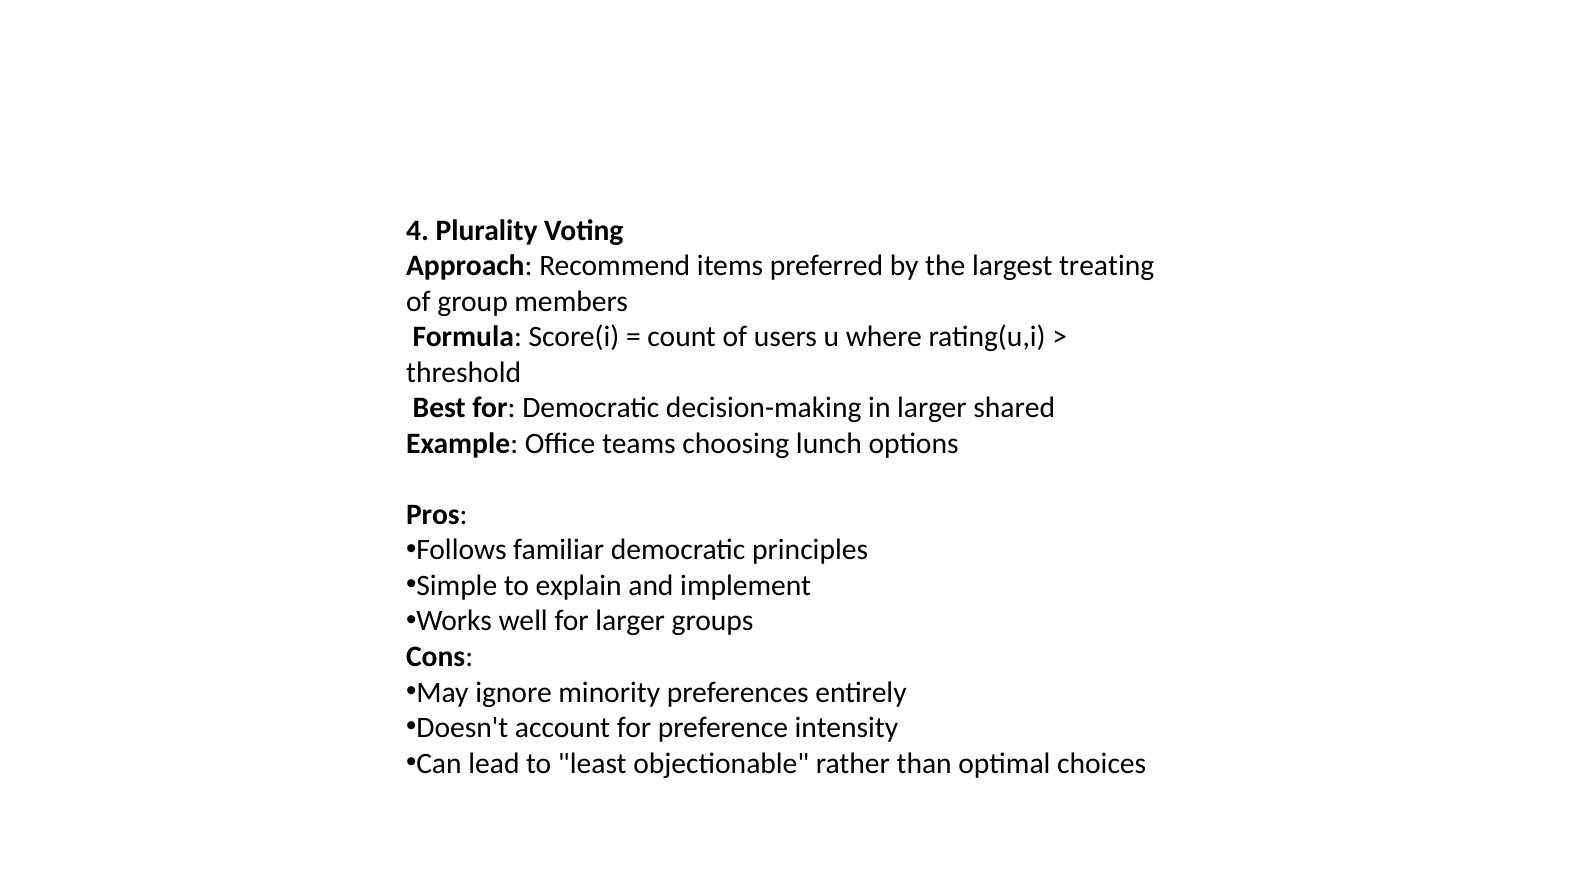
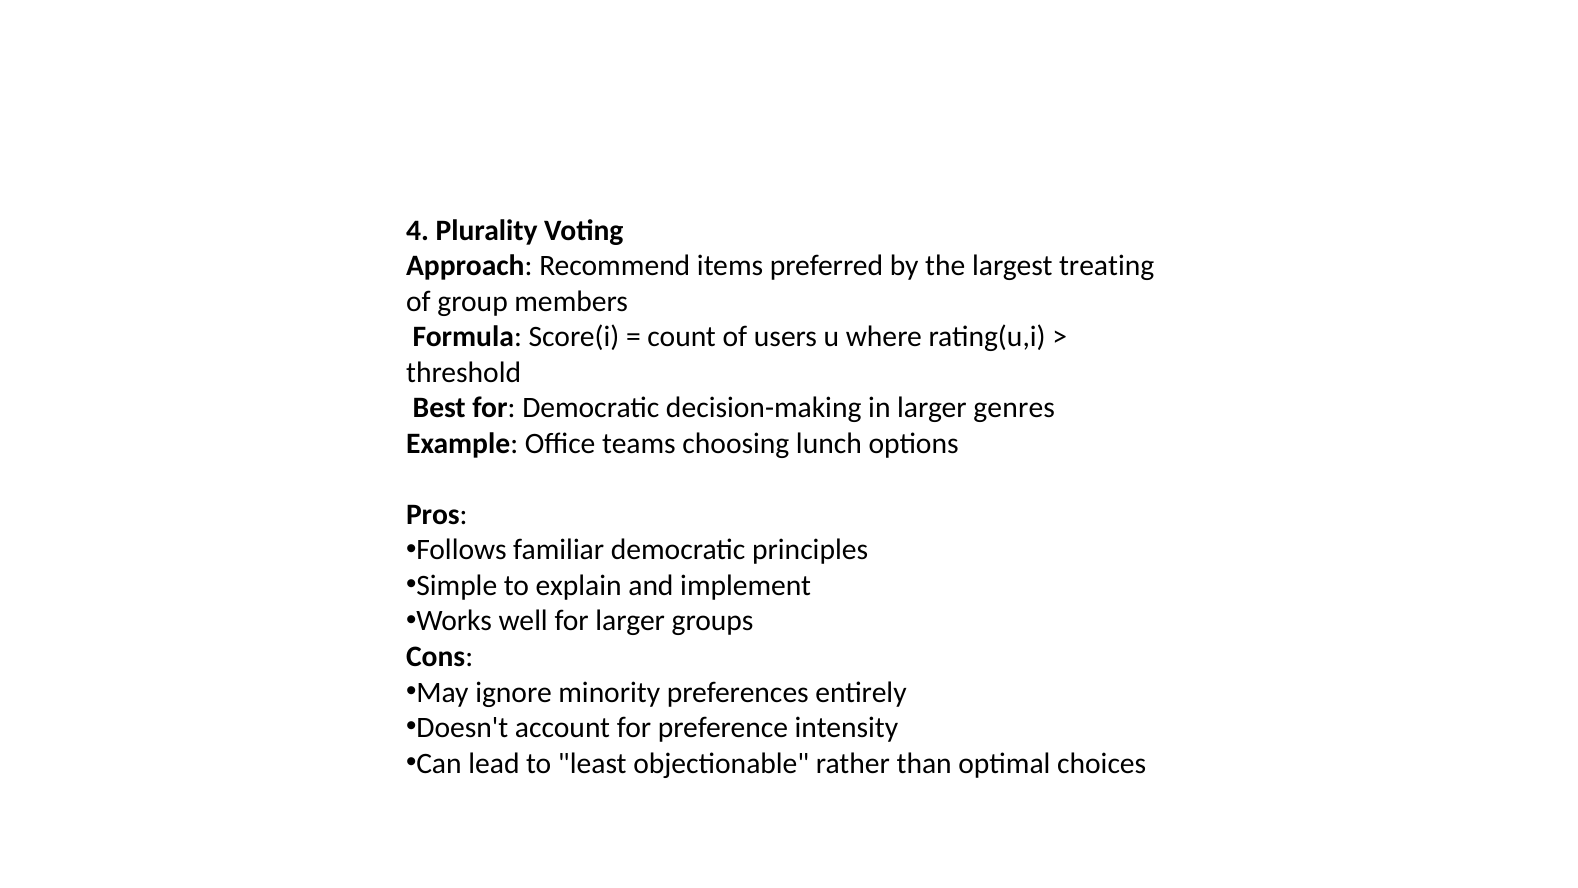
shared: shared -> genres
